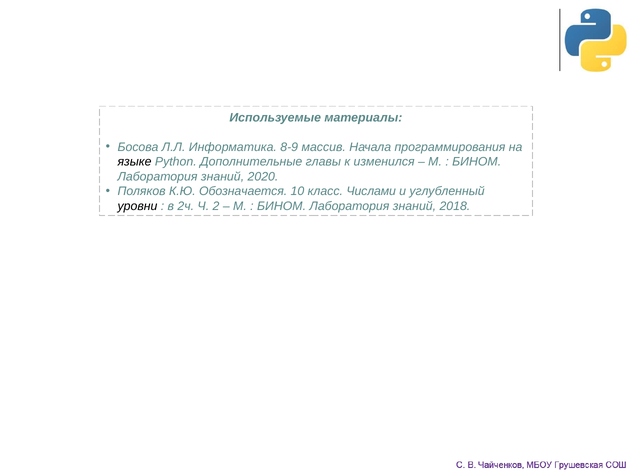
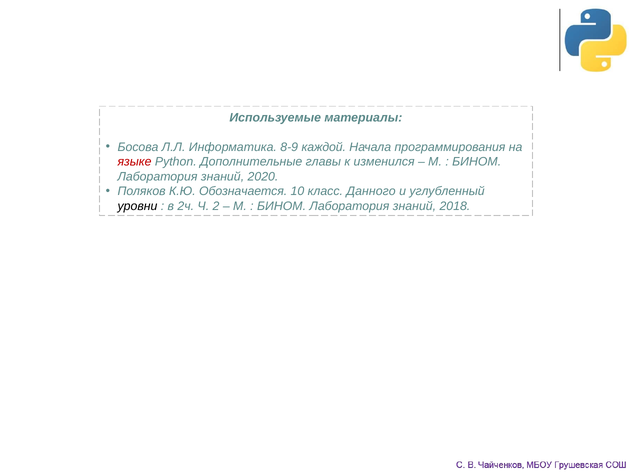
массив: массив -> каждой
языке colour: black -> red
Числами: Числами -> Данного
